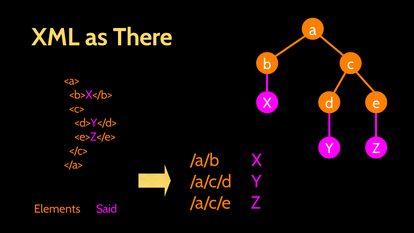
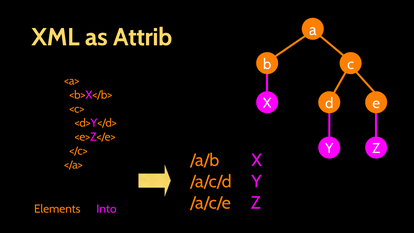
There: There -> Attrib
Said: Said -> Into
